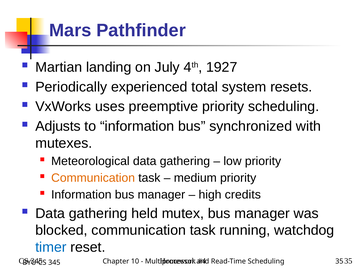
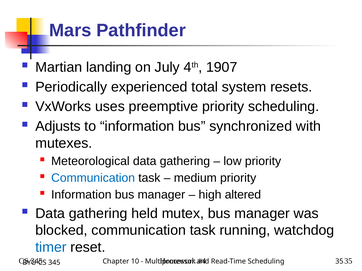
1927: 1927 -> 1907
Communication at (93, 178) colour: orange -> blue
credits: credits -> altered
